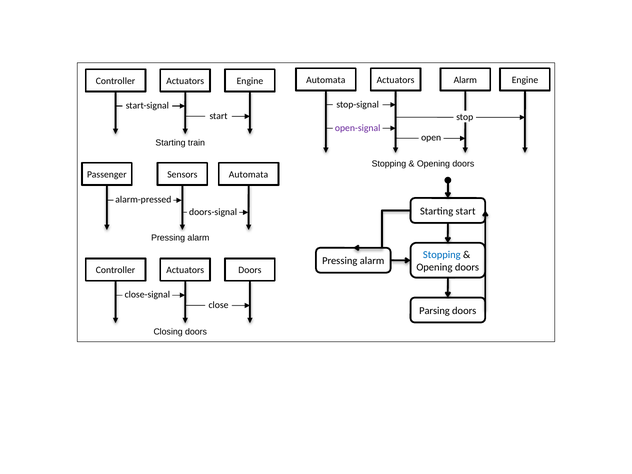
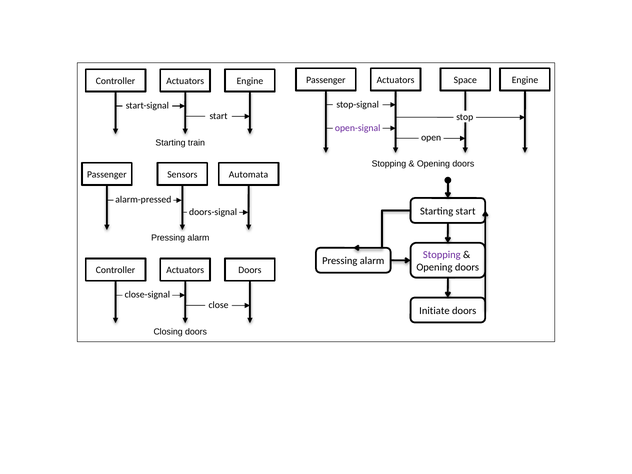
Automata at (326, 80): Automata -> Passenger
Alarm at (465, 80): Alarm -> Space
Stopping at (442, 255) colour: blue -> purple
Parsing: Parsing -> Initiate
